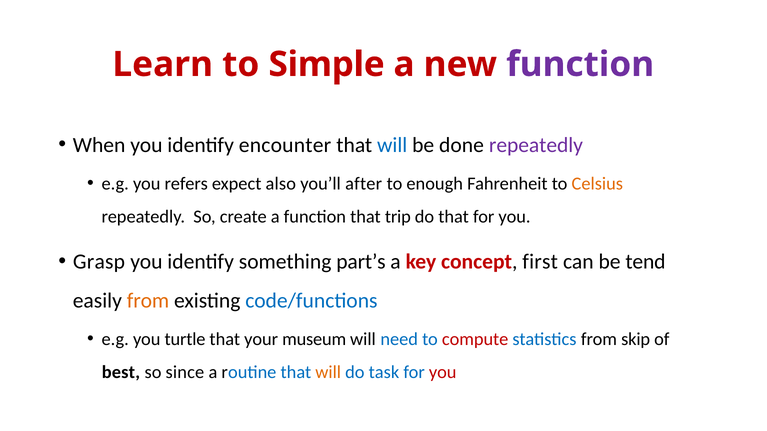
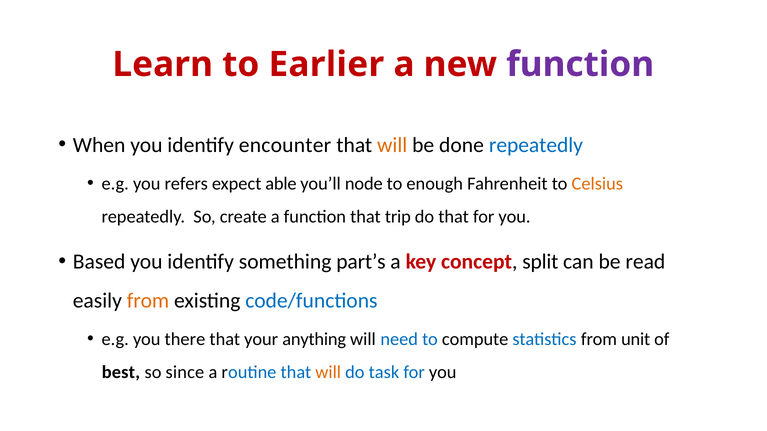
Simple: Simple -> Earlier
will at (392, 145) colour: blue -> orange
repeatedly at (536, 145) colour: purple -> blue
also: also -> able
after: after -> node
Grasp: Grasp -> Based
first: first -> split
tend: tend -> read
turtle: turtle -> there
museum: museum -> anything
compute colour: red -> black
skip: skip -> unit
you at (443, 373) colour: red -> black
